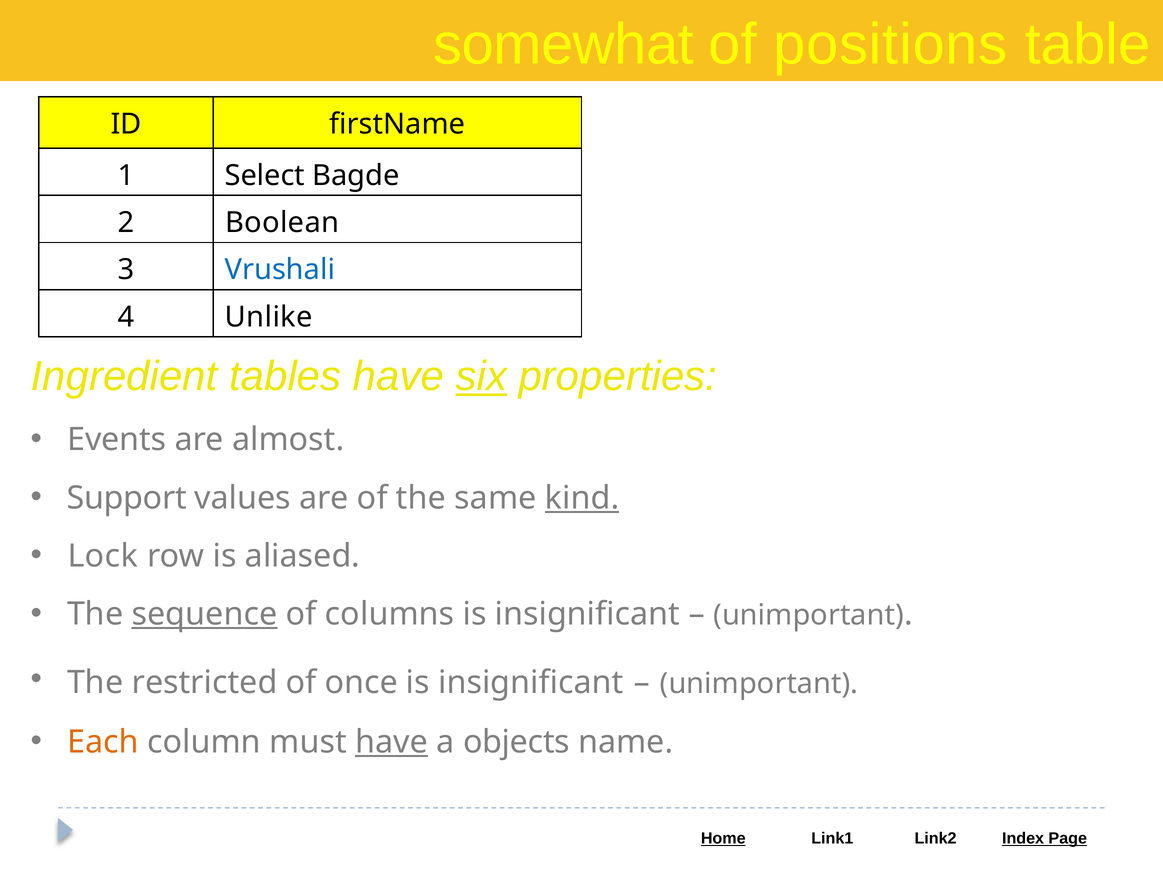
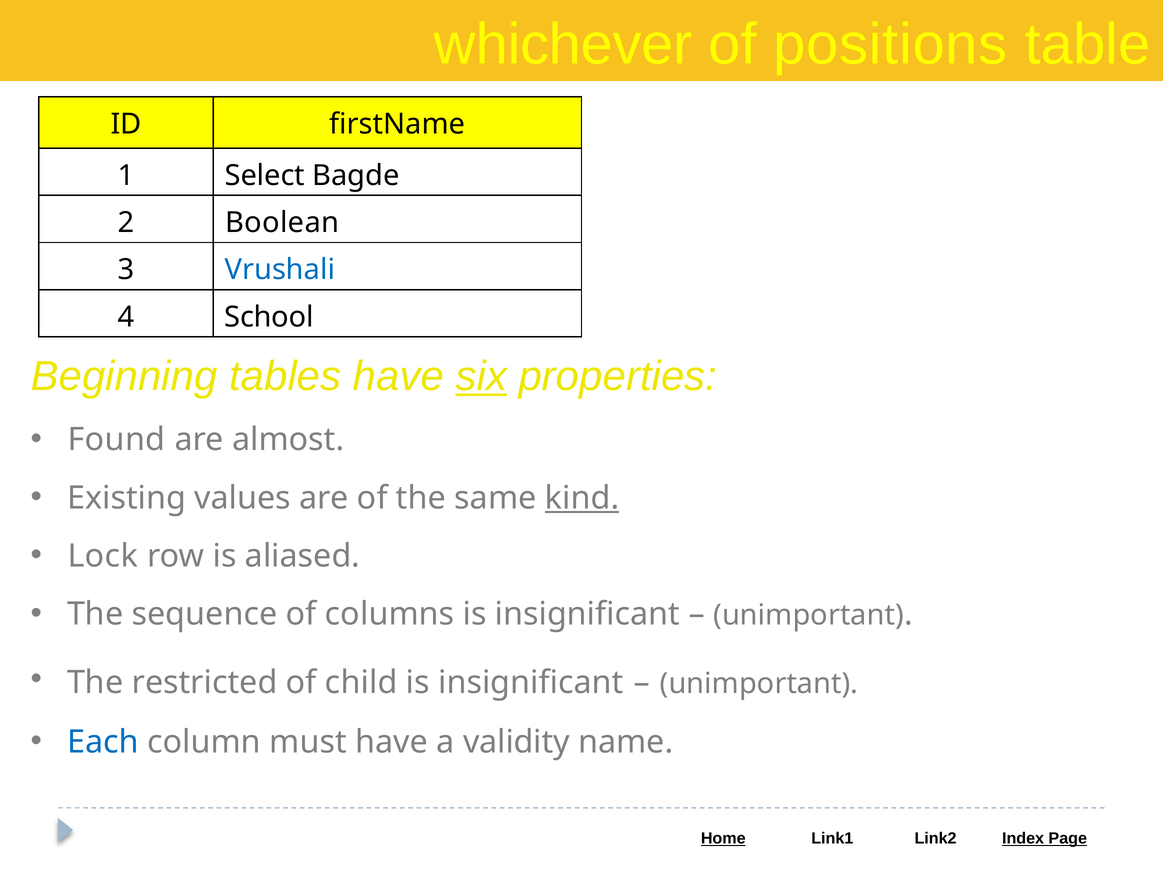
somewhat: somewhat -> whichever
Unlike: Unlike -> School
Ingredient: Ingredient -> Beginning
Events: Events -> Found
Support: Support -> Existing
sequence underline: present -> none
once: once -> child
Each colour: orange -> blue
have at (392, 742) underline: present -> none
objects: objects -> validity
